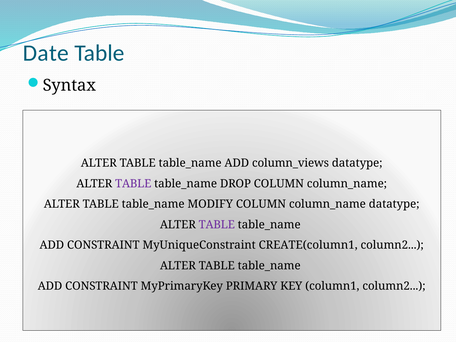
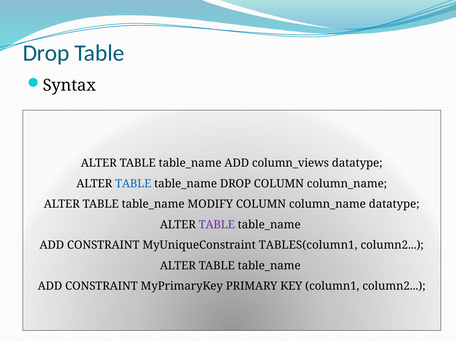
Date at (46, 53): Date -> Drop
TABLE at (133, 184) colour: purple -> blue
CREATE(column1: CREATE(column1 -> TABLES(column1
